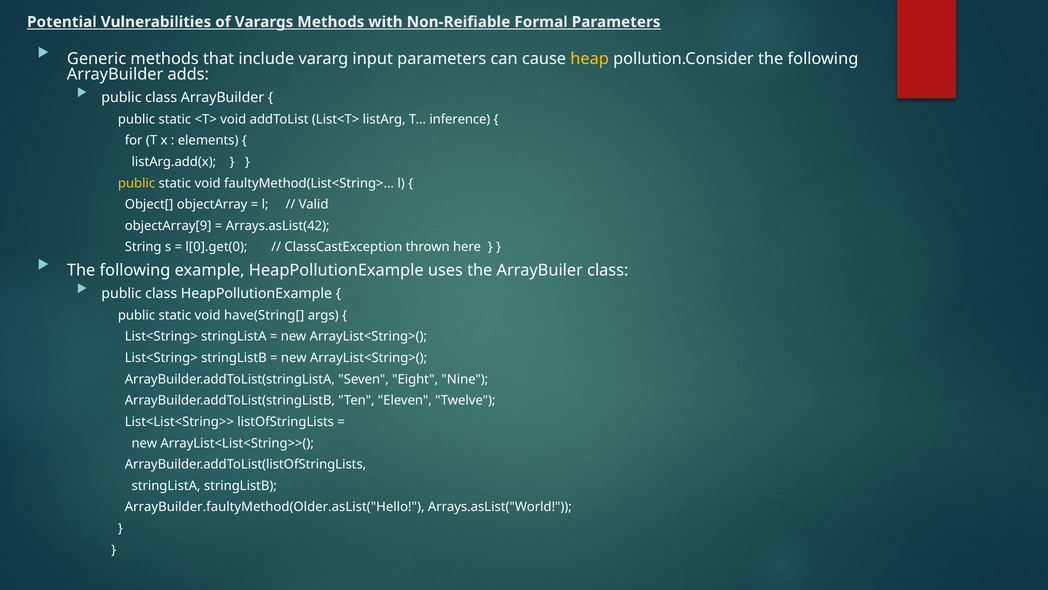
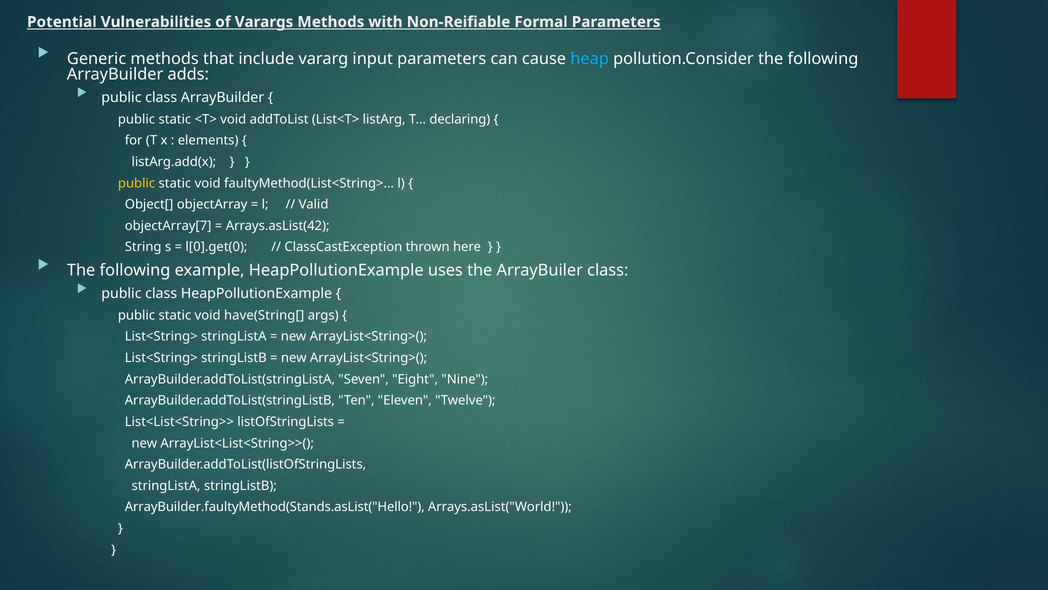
heap colour: yellow -> light blue
inference: inference -> declaring
objectArray[9: objectArray[9 -> objectArray[7
ArrayBuilder.faultyMethod(Older.asList("Hello: ArrayBuilder.faultyMethod(Older.asList("Hello -> ArrayBuilder.faultyMethod(Stands.asList("Hello
